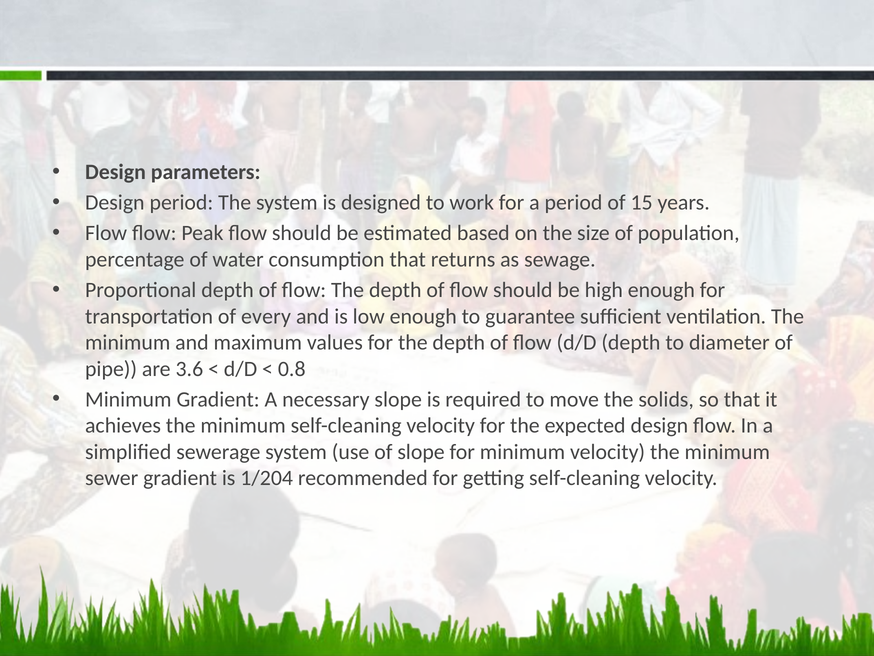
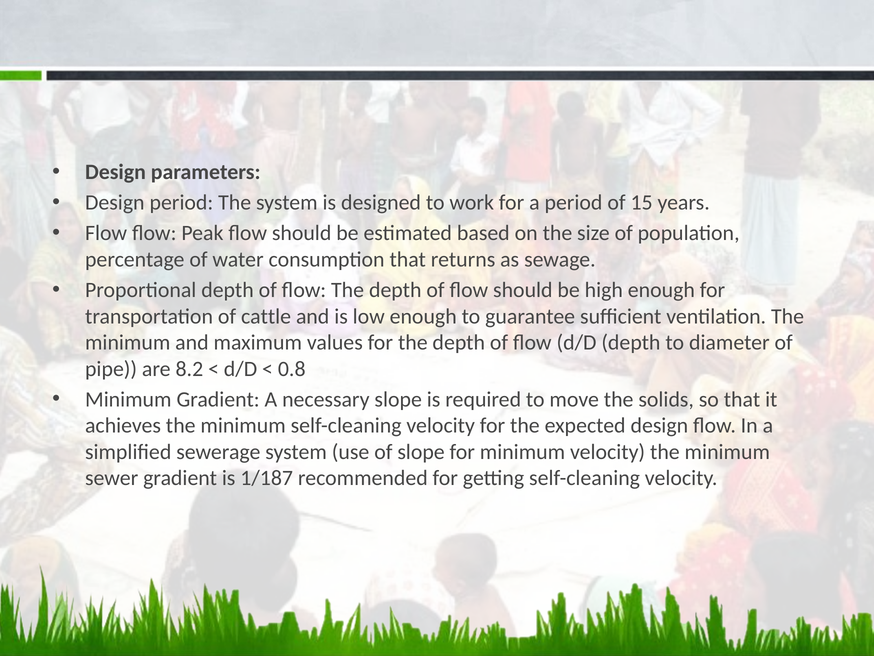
every: every -> cattle
3.6: 3.6 -> 8.2
1/204: 1/204 -> 1/187
